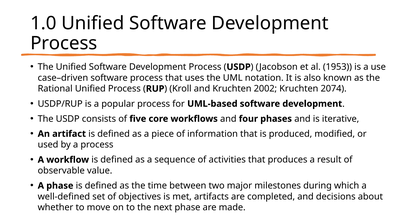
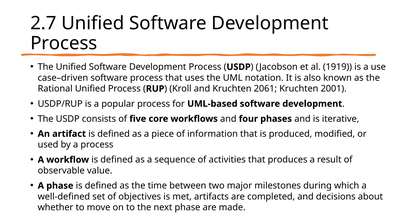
1.0: 1.0 -> 2.7
1953: 1953 -> 1919
2002: 2002 -> 2061
2074: 2074 -> 2001
